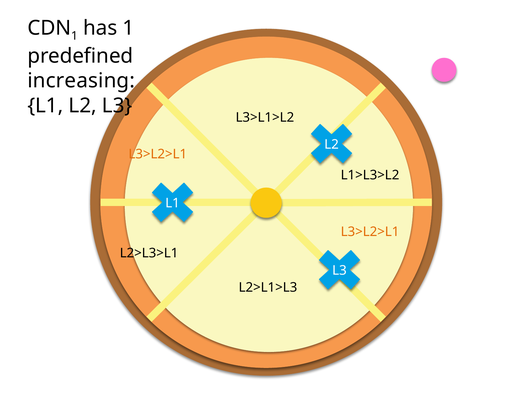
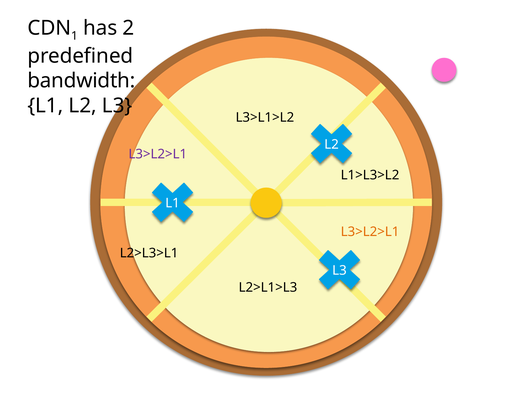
has 1: 1 -> 2
increasing: increasing -> bandwidth
L3>L2>L1 at (158, 154) colour: orange -> purple
